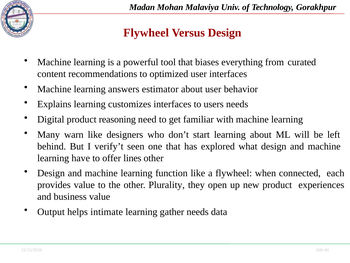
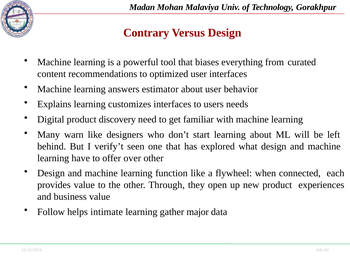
Flywheel at (146, 33): Flywheel -> Contrary
reasoning: reasoning -> discovery
lines: lines -> over
Plurality: Plurality -> Through
Output: Output -> Follow
gather needs: needs -> major
